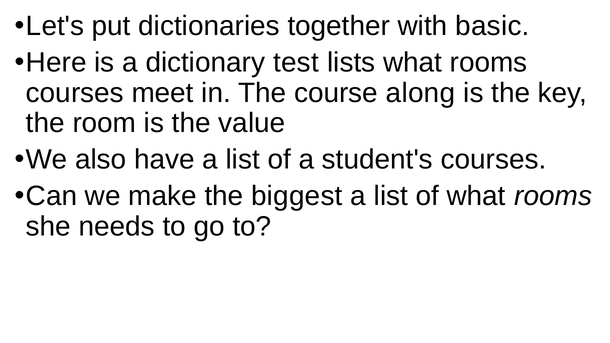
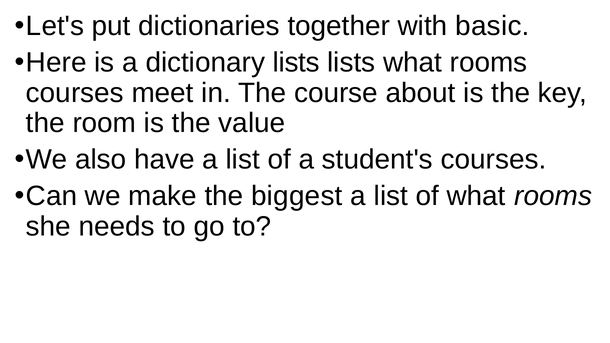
dictionary test: test -> lists
along: along -> about
